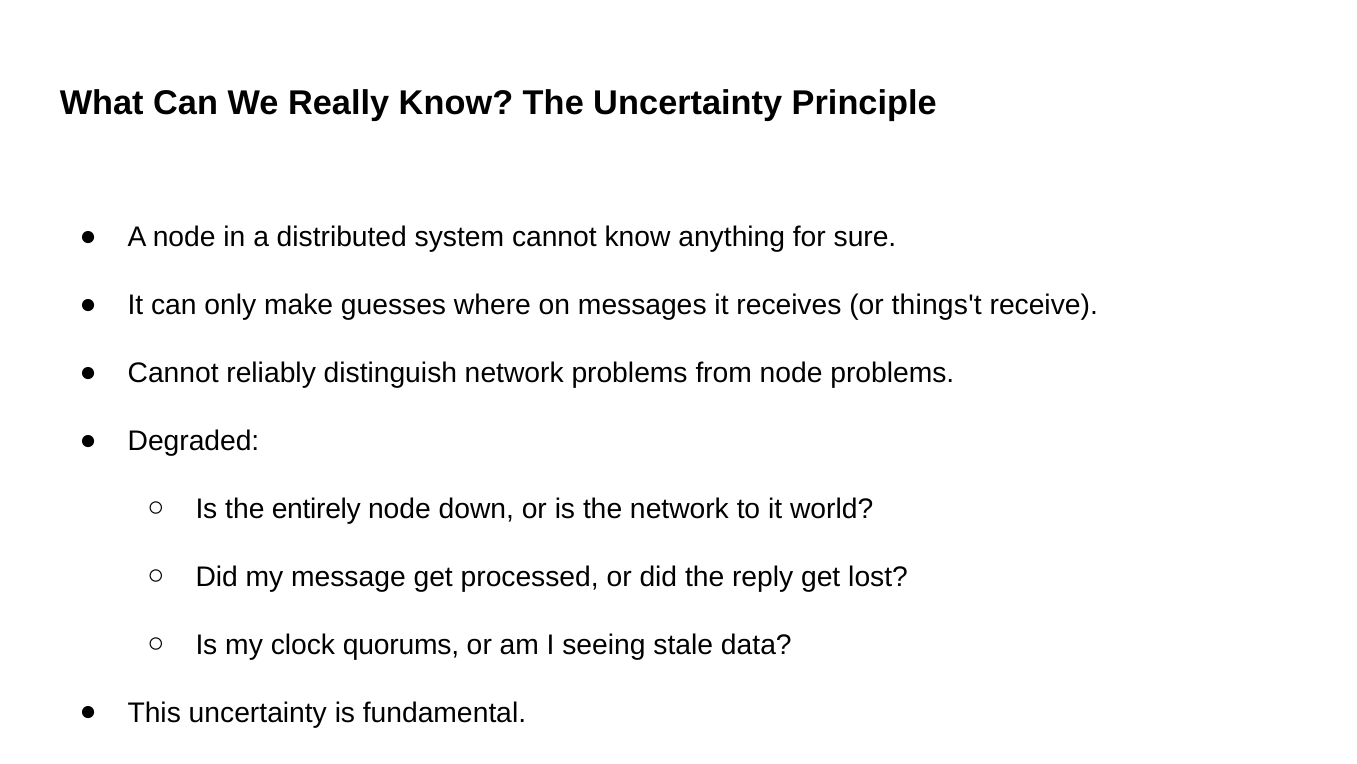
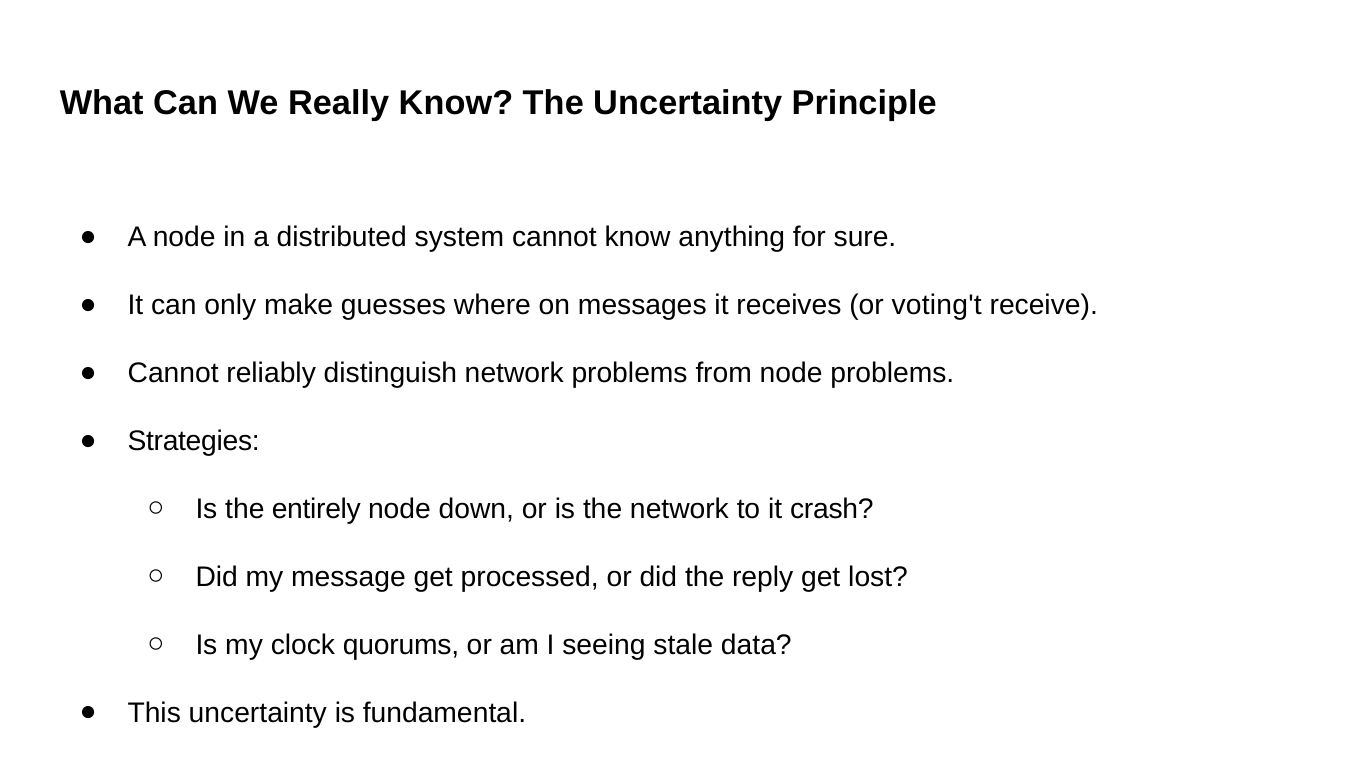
things't: things't -> voting't
Degraded: Degraded -> Strategies
world: world -> crash
